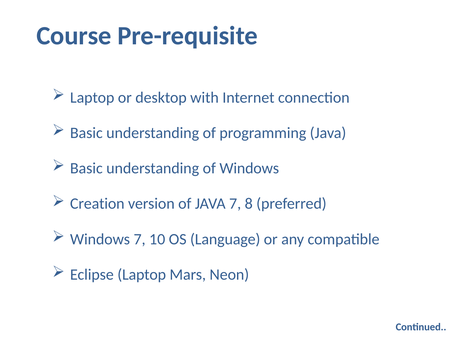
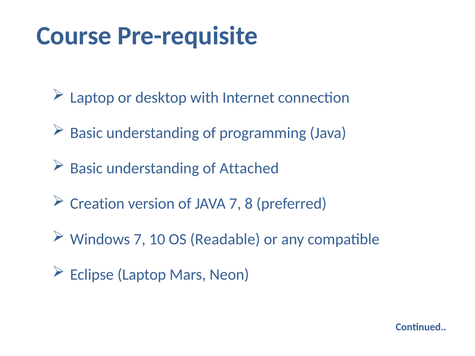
of Windows: Windows -> Attached
Language: Language -> Readable
